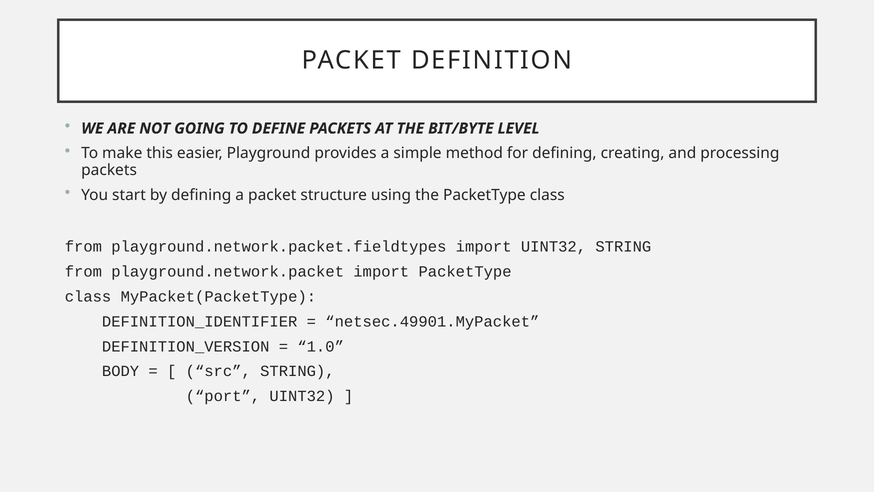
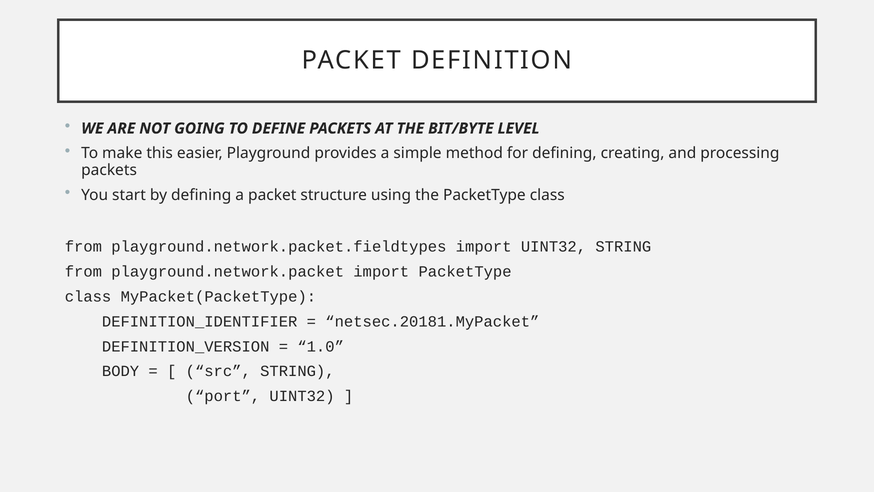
netsec.49901.MyPacket: netsec.49901.MyPacket -> netsec.20181.MyPacket
